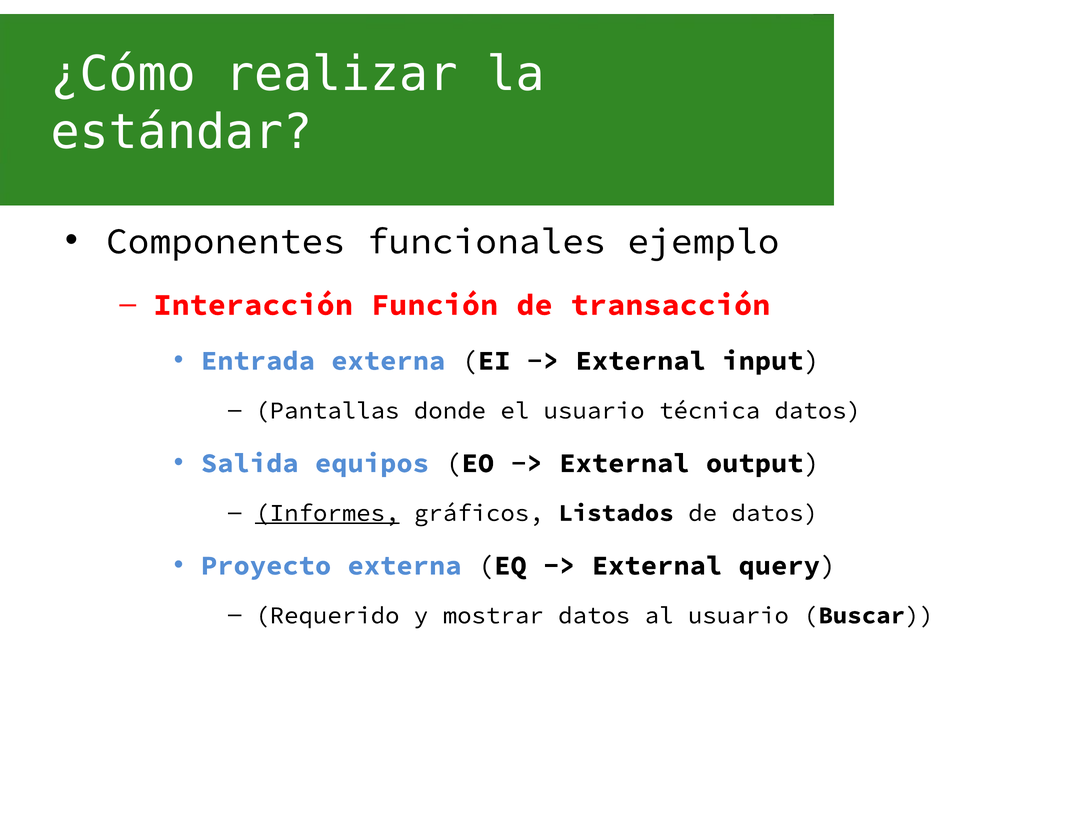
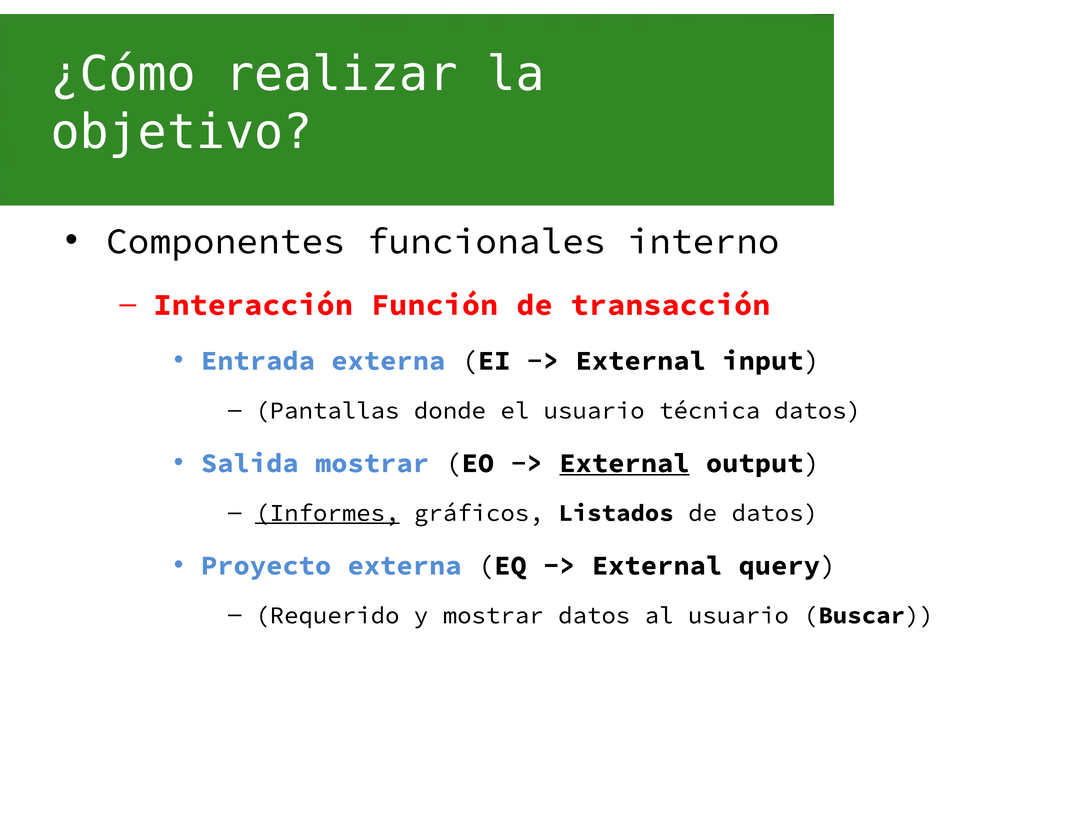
estándar: estándar -> objetivo
ejemplo: ejemplo -> interno
Salida equipos: equipos -> mostrar
External at (624, 463) underline: none -> present
